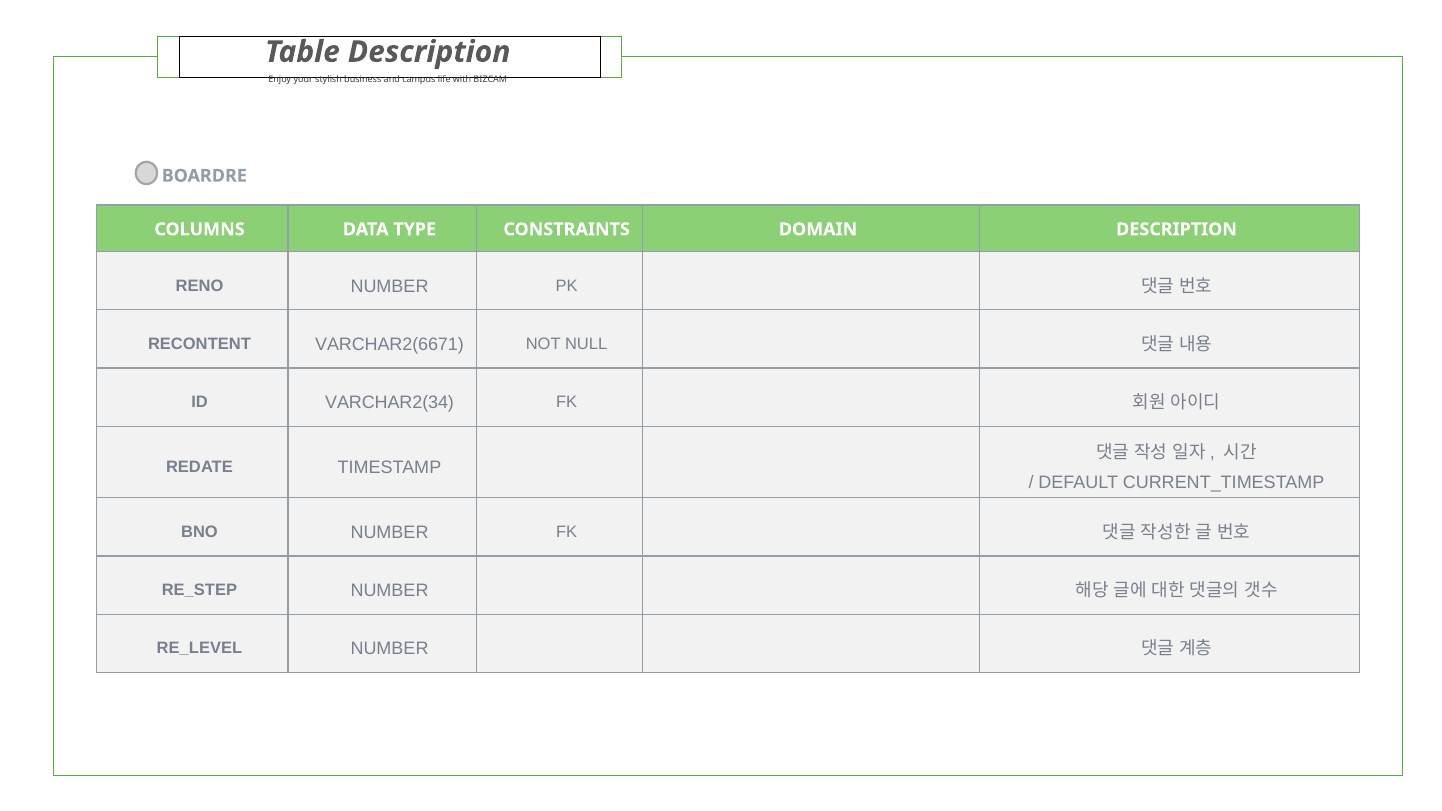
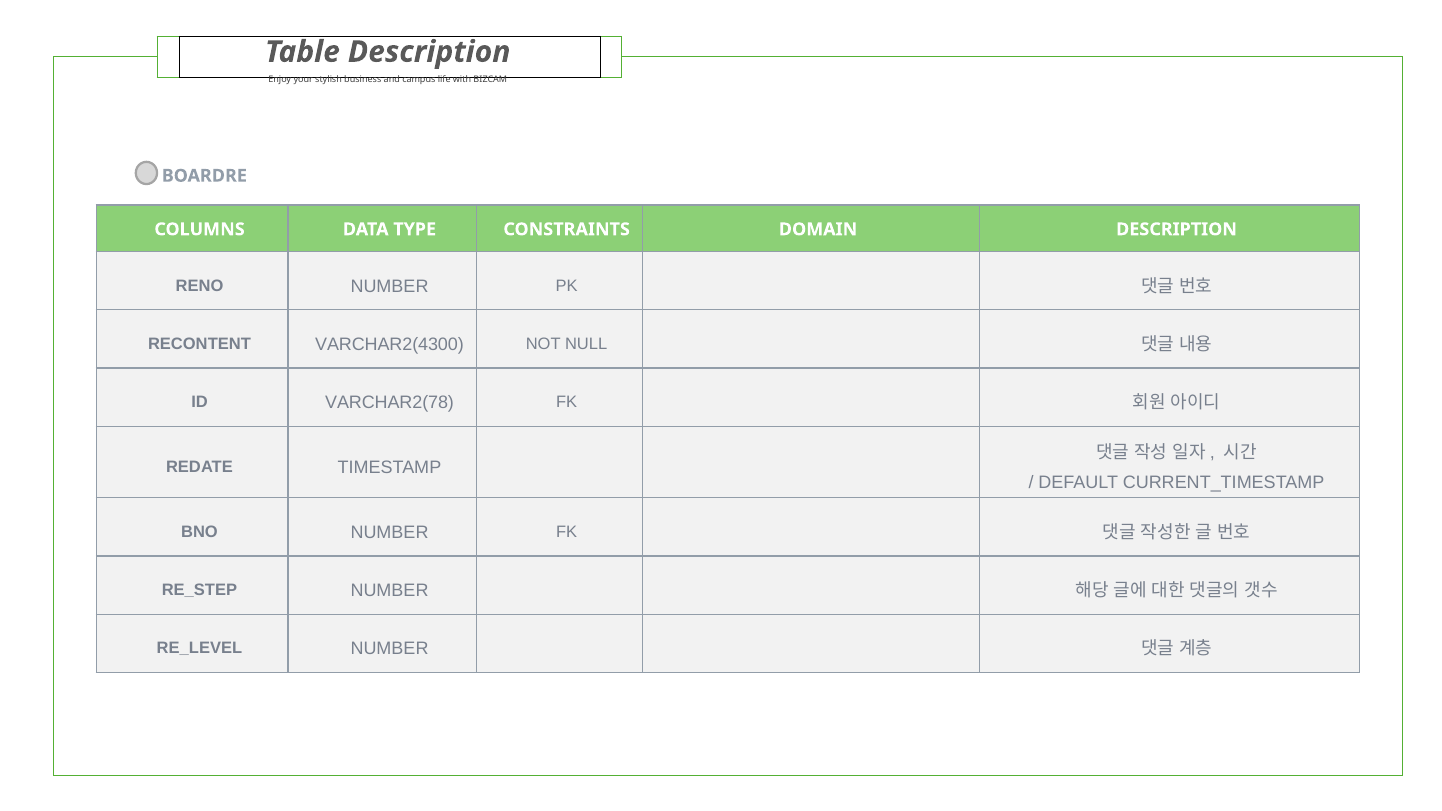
VARCHAR2(6671: VARCHAR2(6671 -> VARCHAR2(4300
VARCHAR2(34: VARCHAR2(34 -> VARCHAR2(78
